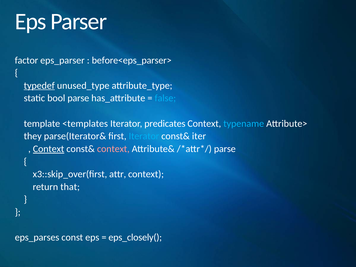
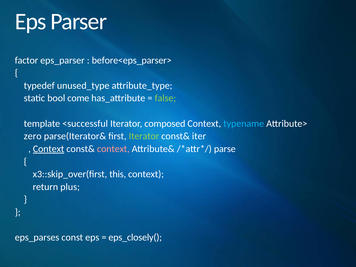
typedef underline: present -> none
bool parse: parse -> come
false colour: light blue -> light green
<templates: <templates -> <successful
predicates: predicates -> composed
they: they -> zero
Iterator at (144, 136) colour: light blue -> light green
attr: attr -> this
that: that -> plus
